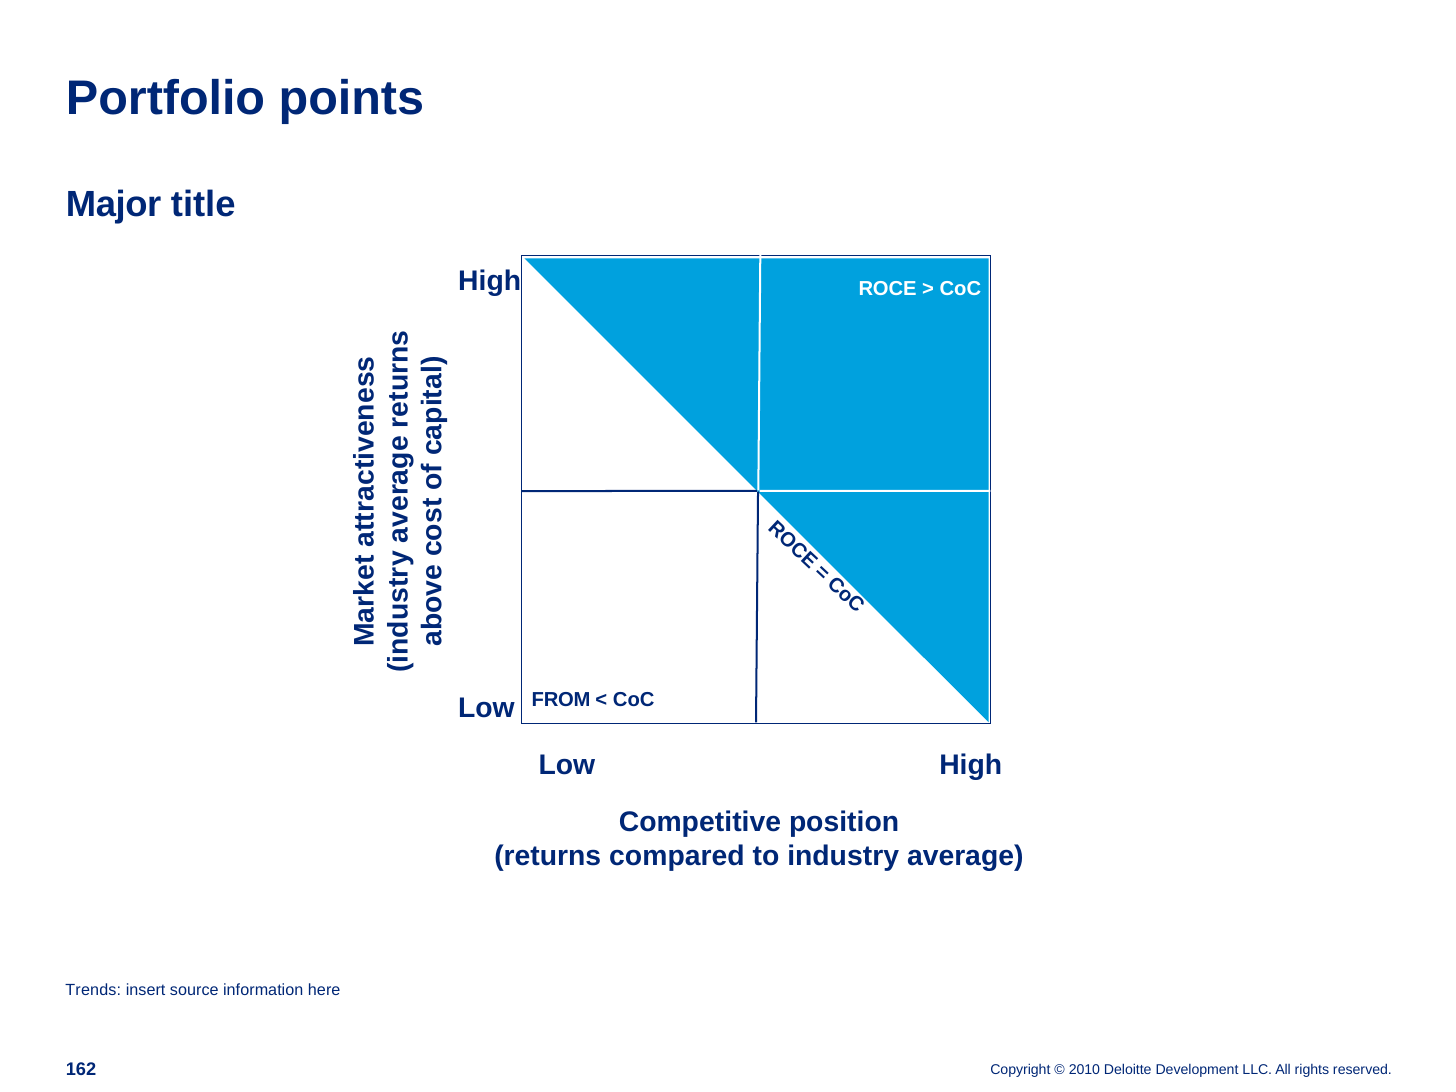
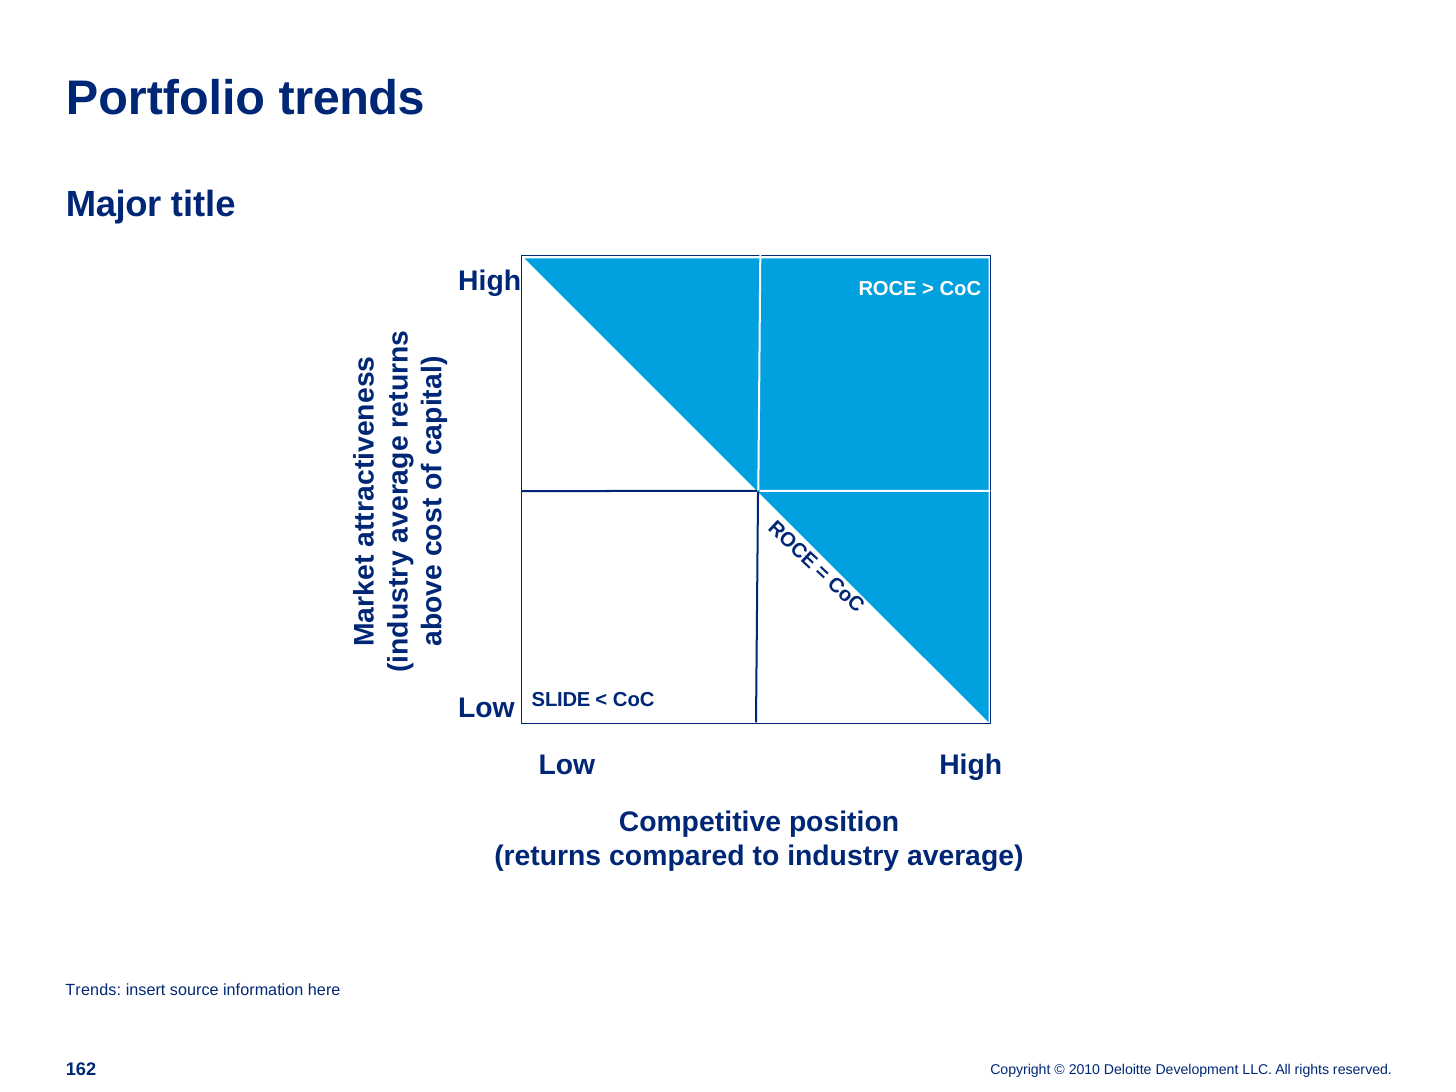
Portfolio points: points -> trends
FROM: FROM -> SLIDE
